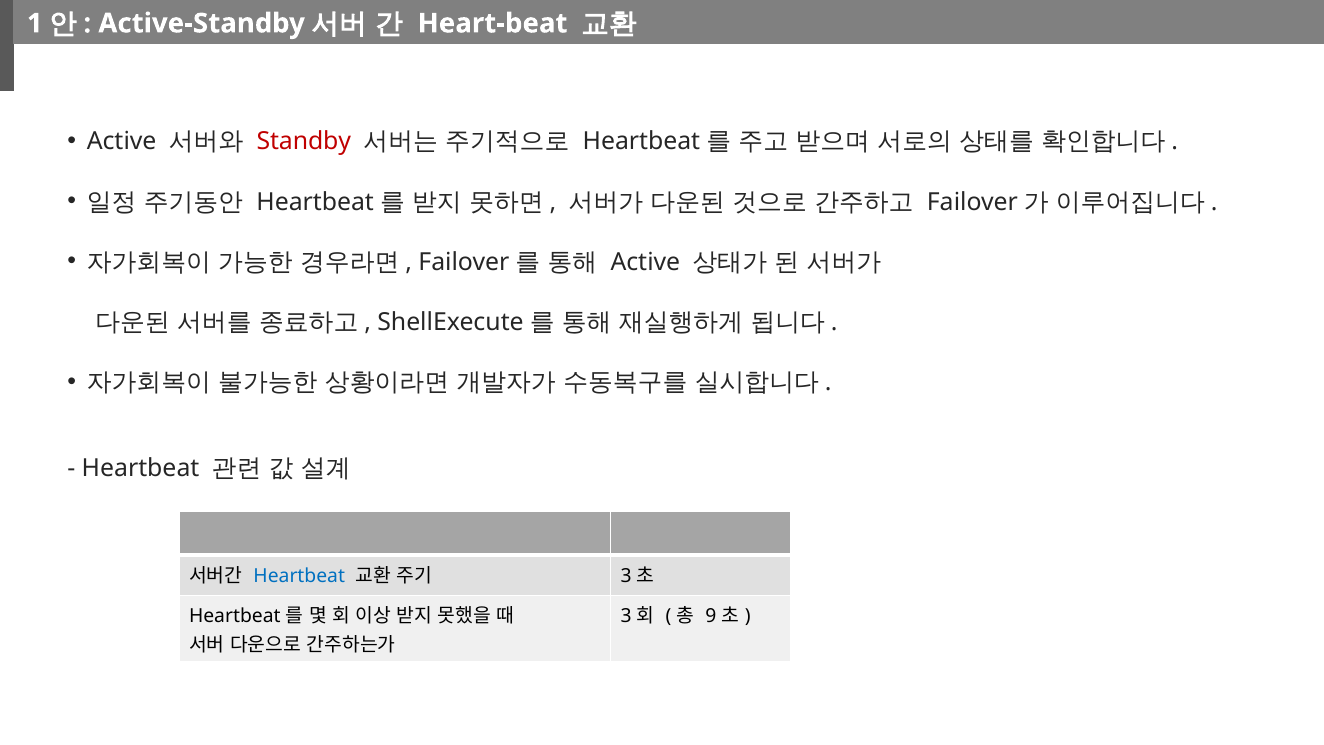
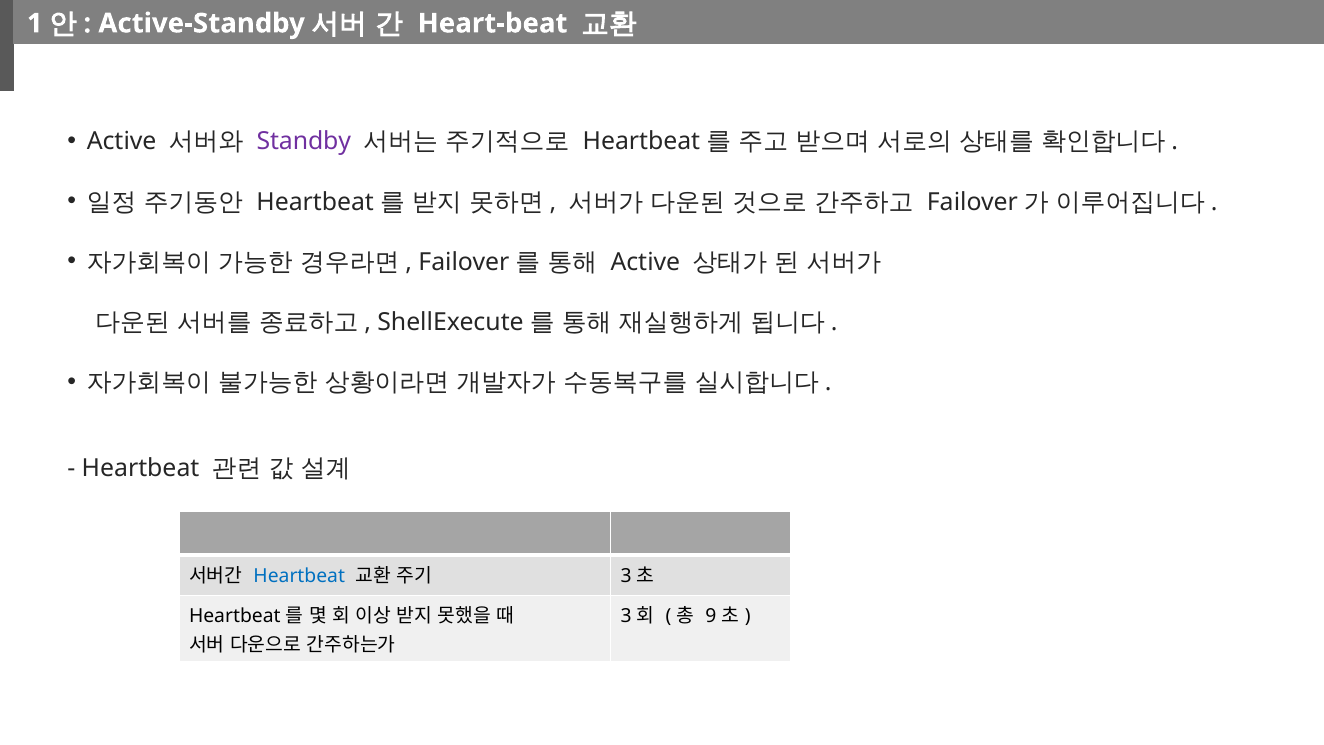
Standby colour: red -> purple
